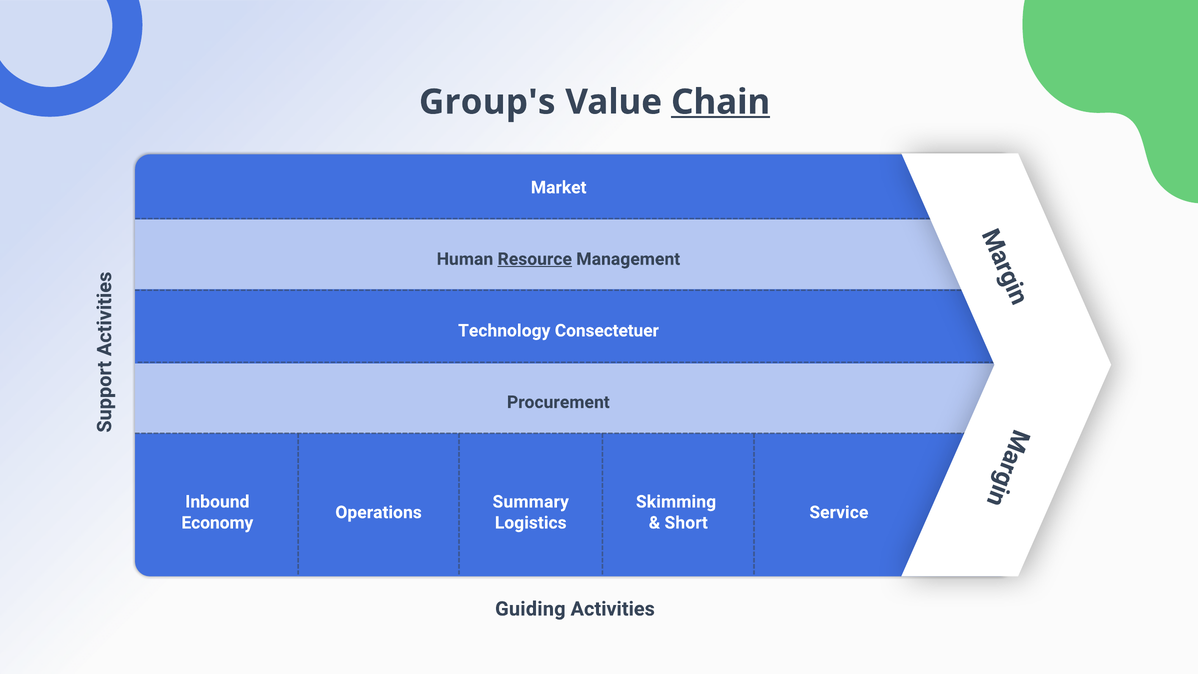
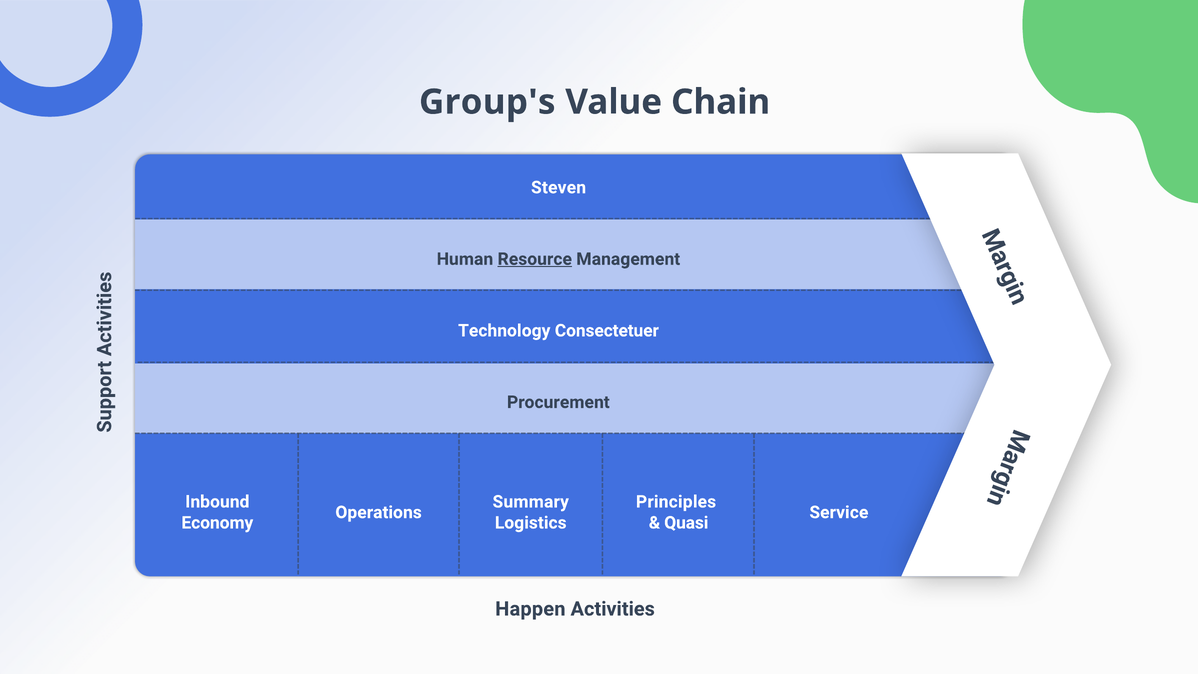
Chain underline: present -> none
Market: Market -> Steven
Skimming: Skimming -> Principles
Short: Short -> Quasi
Guiding: Guiding -> Happen
